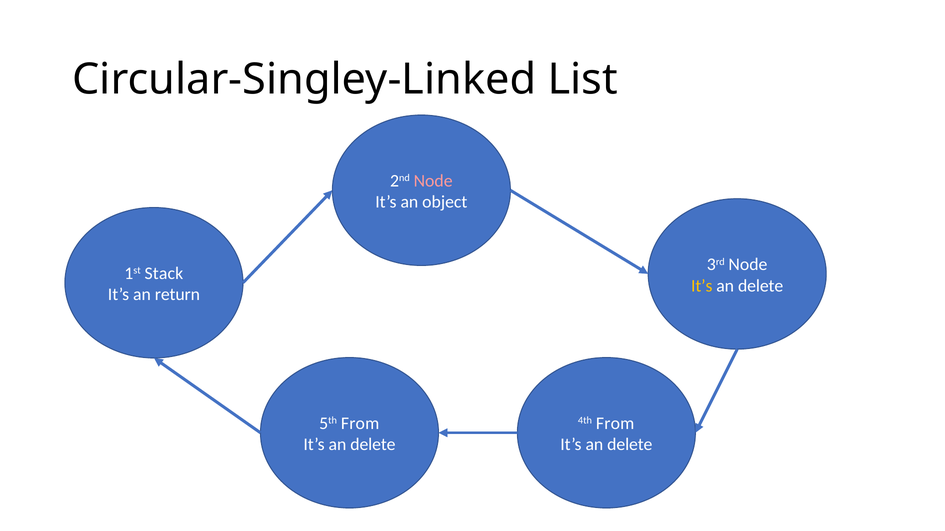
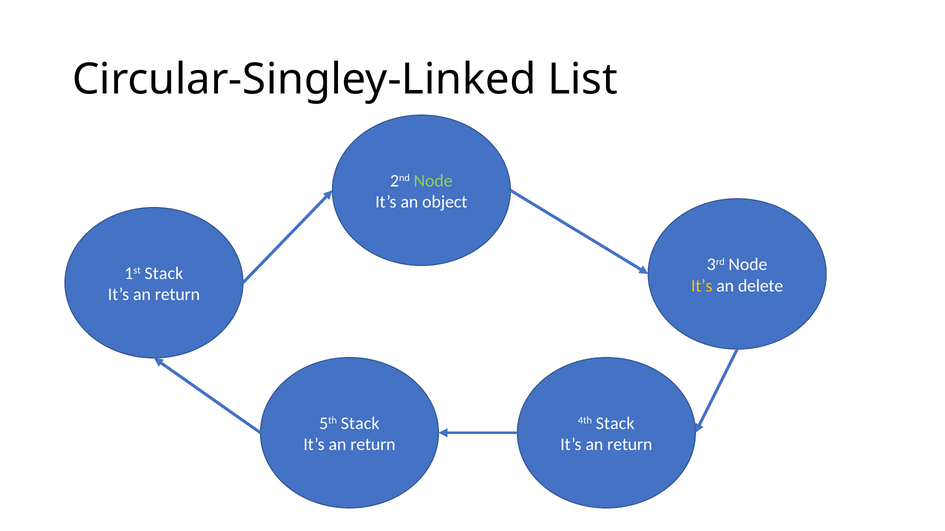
Node at (433, 181) colour: pink -> light green
5th From: From -> Stack
4th From: From -> Stack
delete at (373, 445): delete -> return
delete at (630, 445): delete -> return
